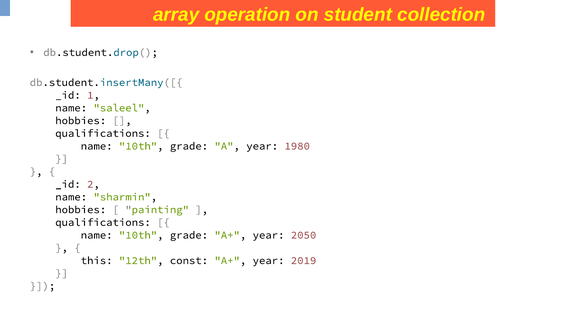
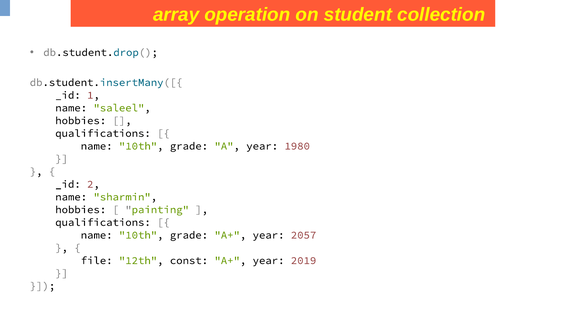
2050: 2050 -> 2057
this: this -> file
